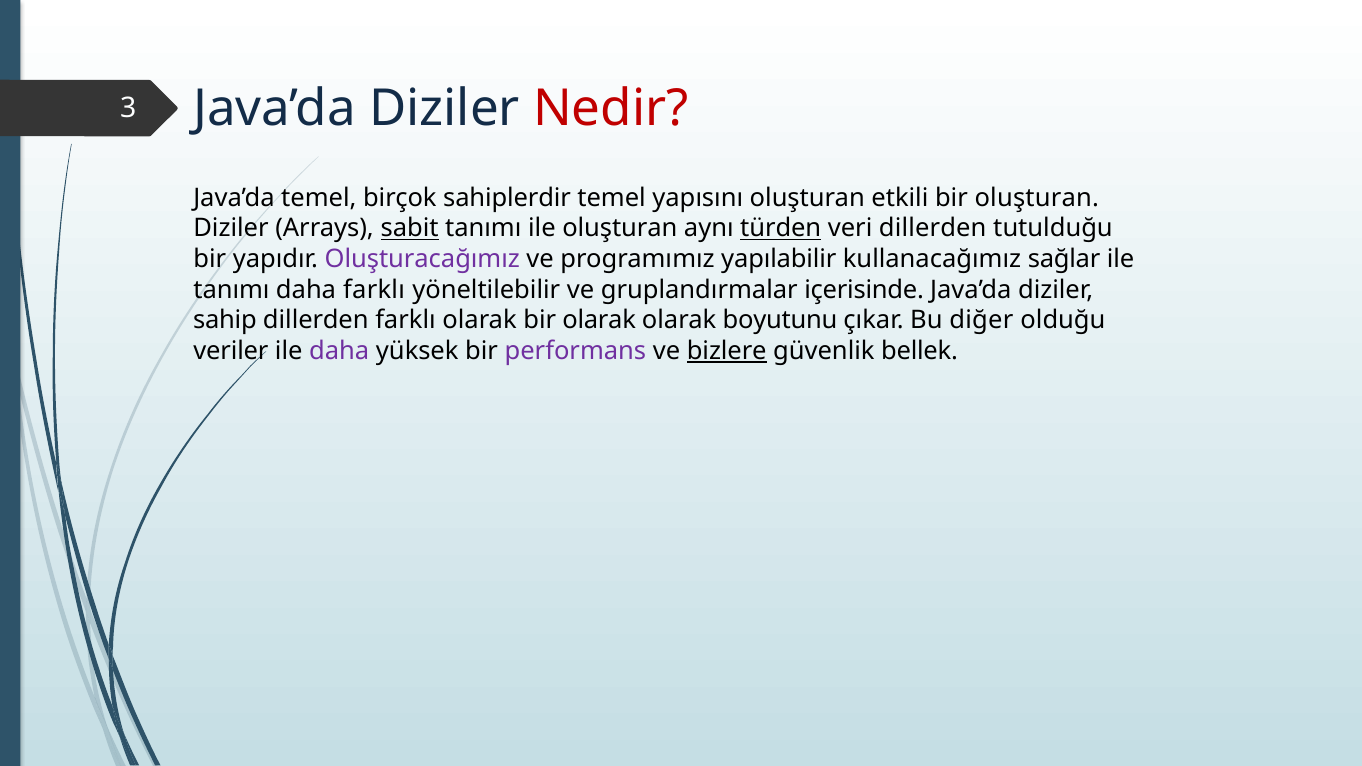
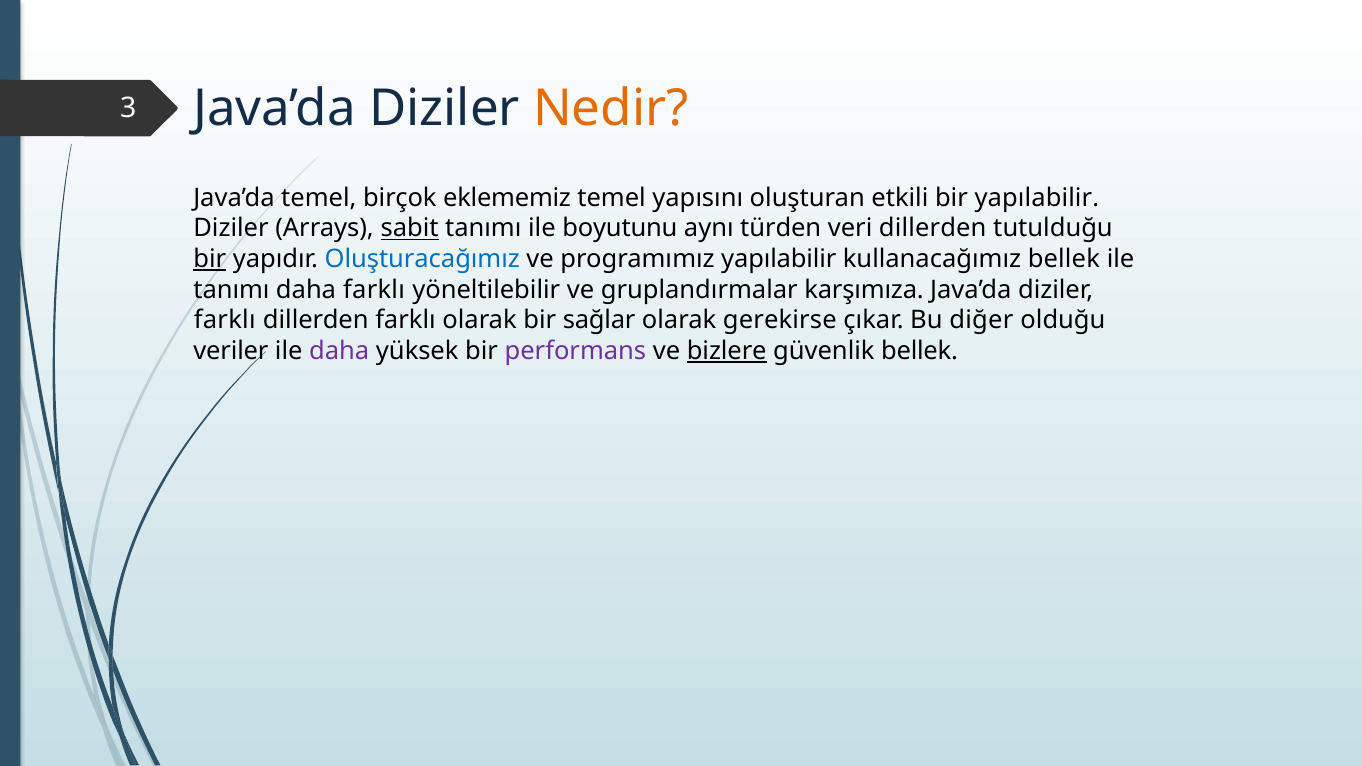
Nedir colour: red -> orange
sahiplerdir: sahiplerdir -> eklememiz
bir oluşturan: oluşturan -> yapılabilir
ile oluşturan: oluşturan -> boyutunu
türden underline: present -> none
bir at (210, 259) underline: none -> present
Oluşturacağımız colour: purple -> blue
kullanacağımız sağlar: sağlar -> bellek
içerisinde: içerisinde -> karşımıza
sahip at (225, 320): sahip -> farklı
bir olarak: olarak -> sağlar
boyutunu: boyutunu -> gerekirse
